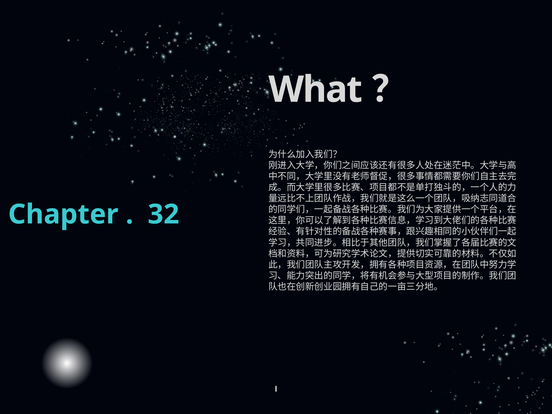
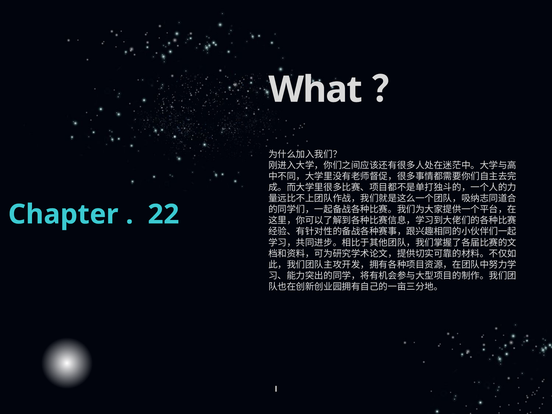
32: 32 -> 22
